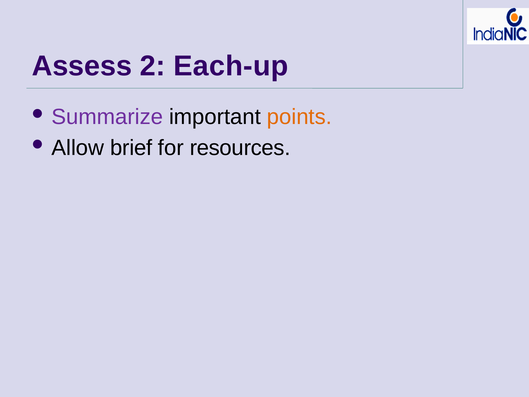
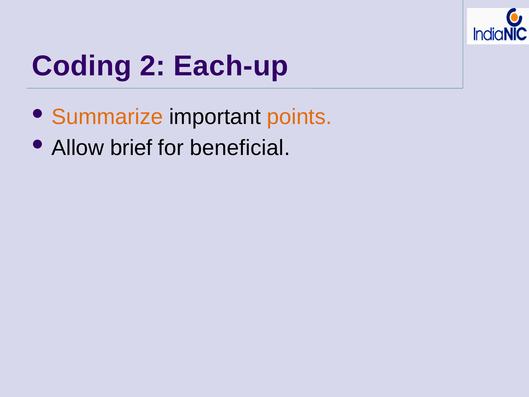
Assess: Assess -> Coding
Summarize colour: purple -> orange
resources: resources -> beneficial
